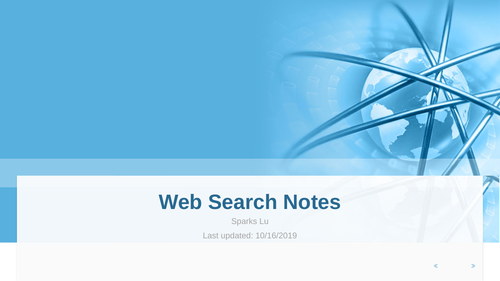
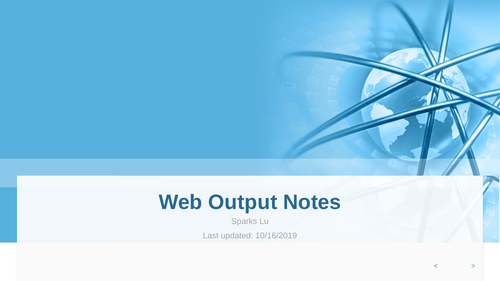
Search: Search -> Output
